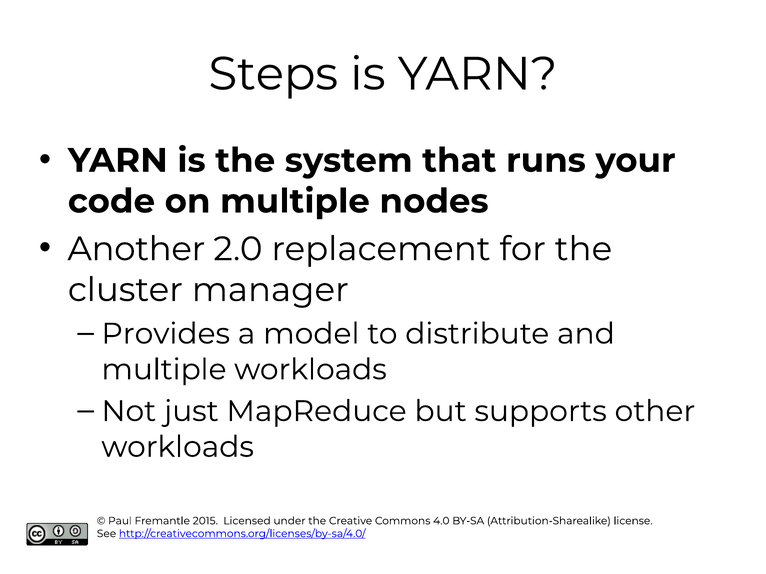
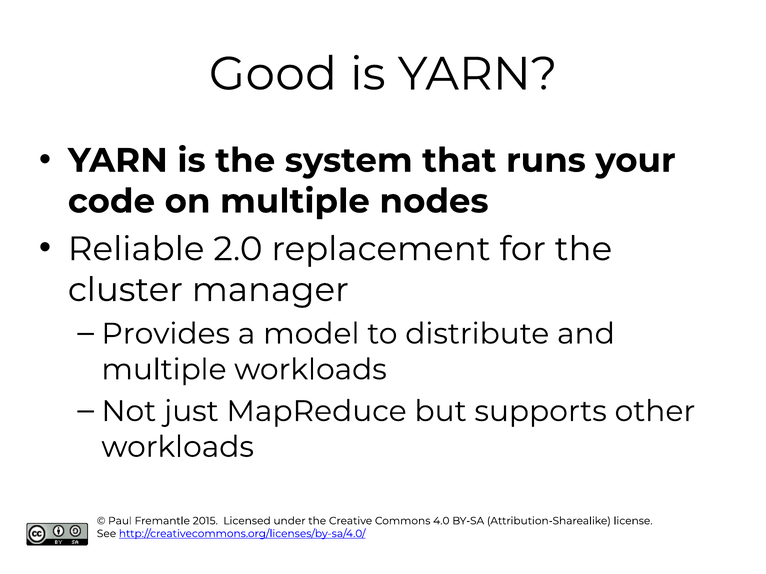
Steps: Steps -> Good
Another: Another -> Reliable
